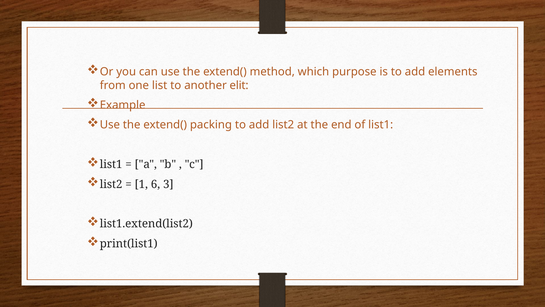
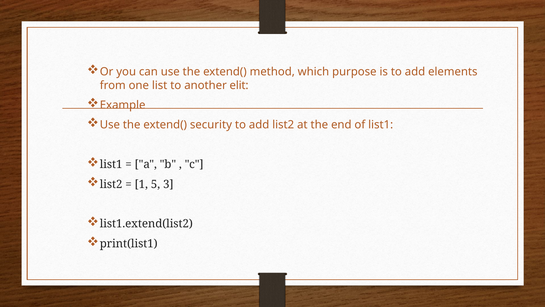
packing: packing -> security
6: 6 -> 5
